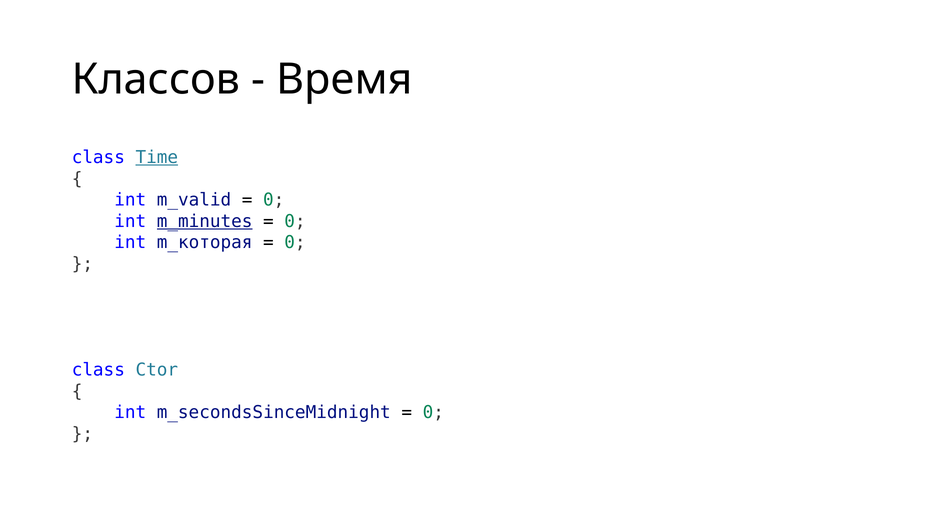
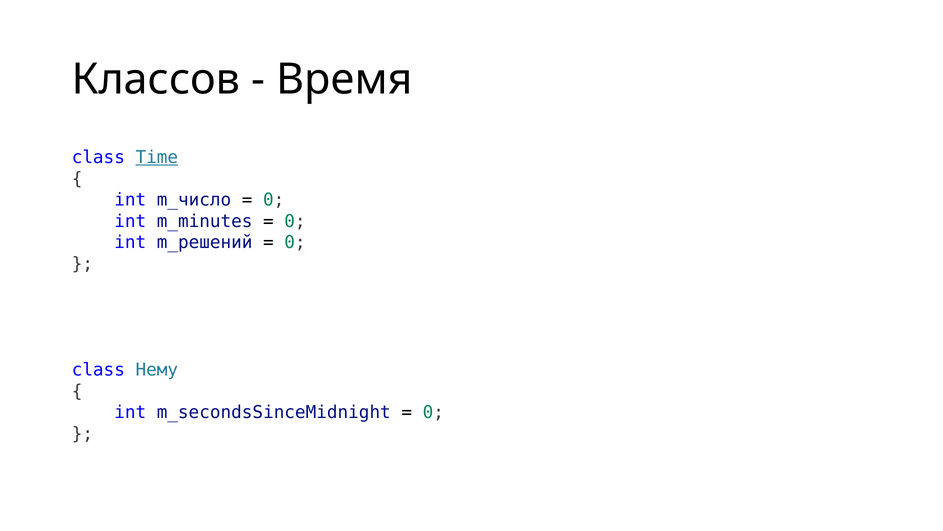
m_valid: m_valid -> m_число
m_minutes underline: present -> none
m_которая: m_которая -> m_решений
Ctor: Ctor -> Нему
